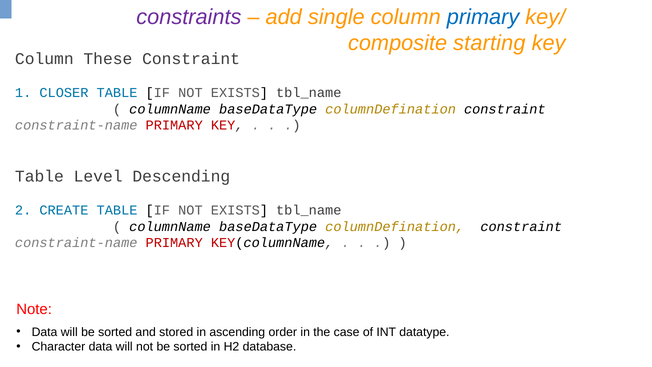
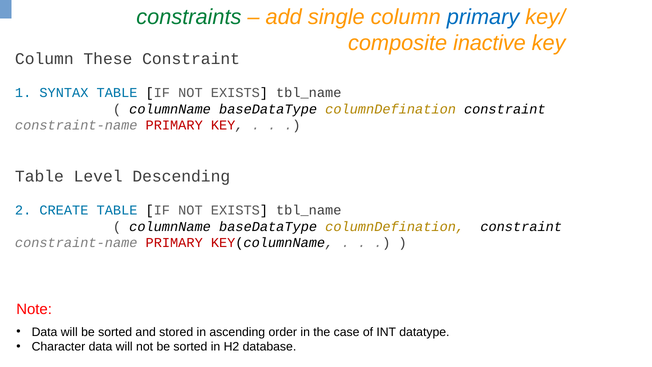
constraints colour: purple -> green
starting: starting -> inactive
CLOSER: CLOSER -> SYNTAX
